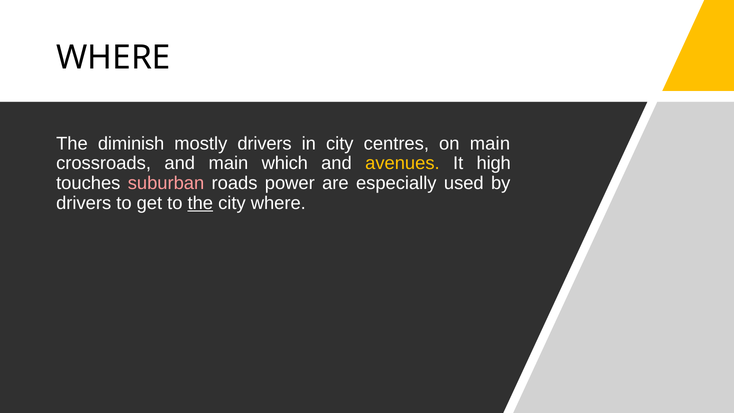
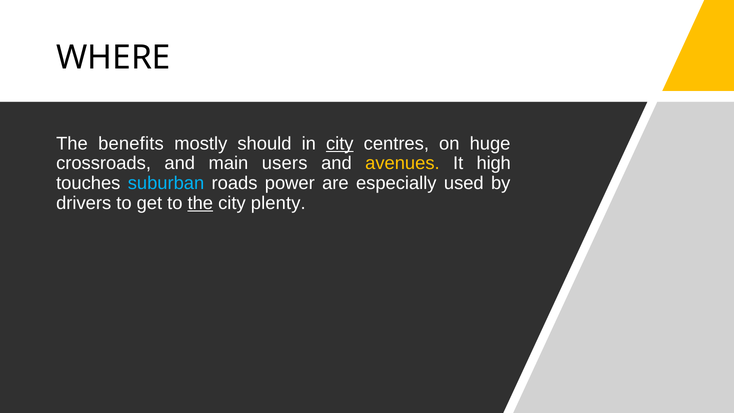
diminish: diminish -> benefits
mostly drivers: drivers -> should
city at (340, 143) underline: none -> present
on main: main -> huge
which: which -> users
suburban colour: pink -> light blue
city where: where -> plenty
